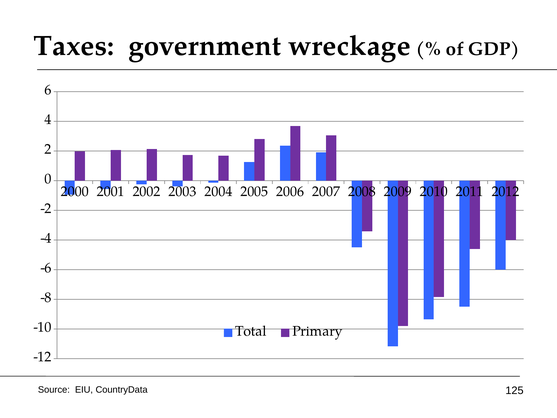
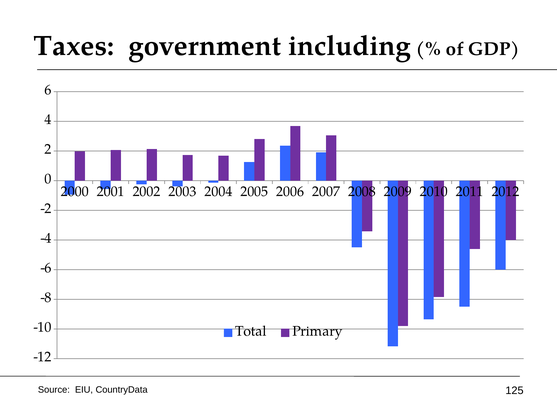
wreckage: wreckage -> including
